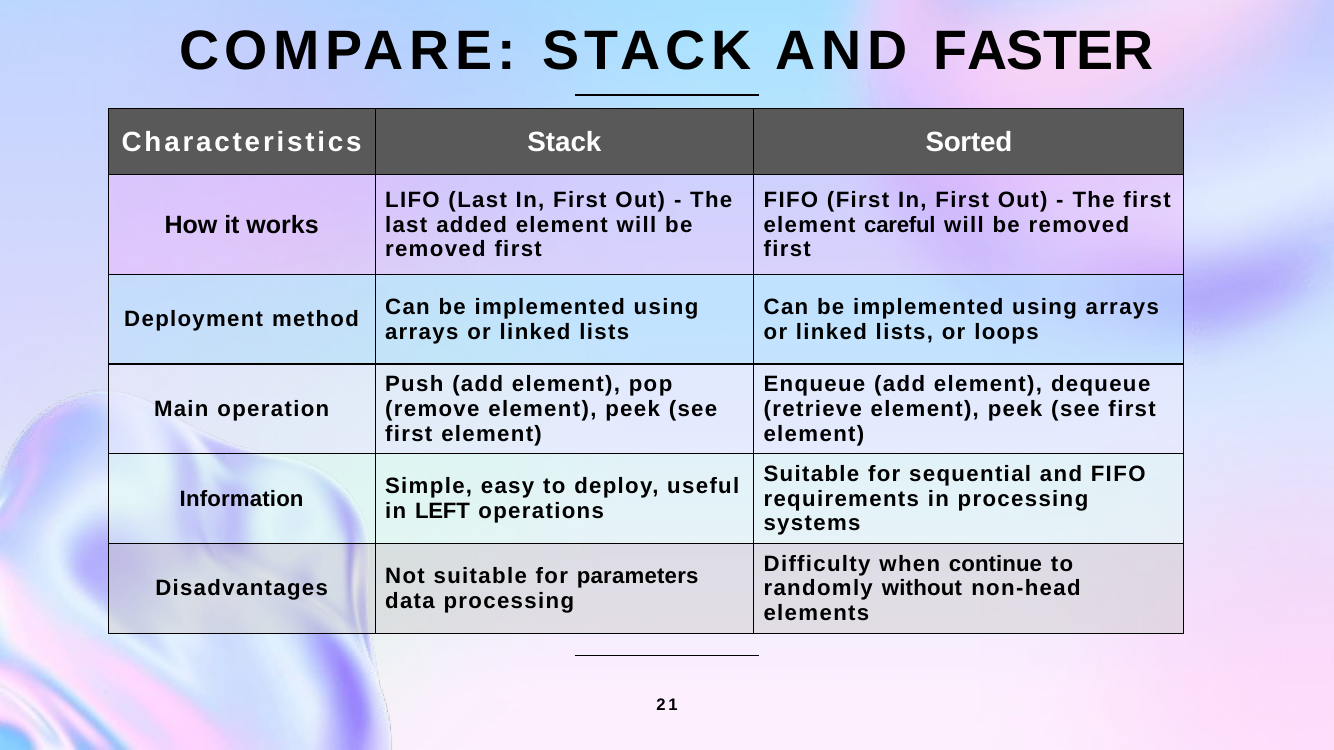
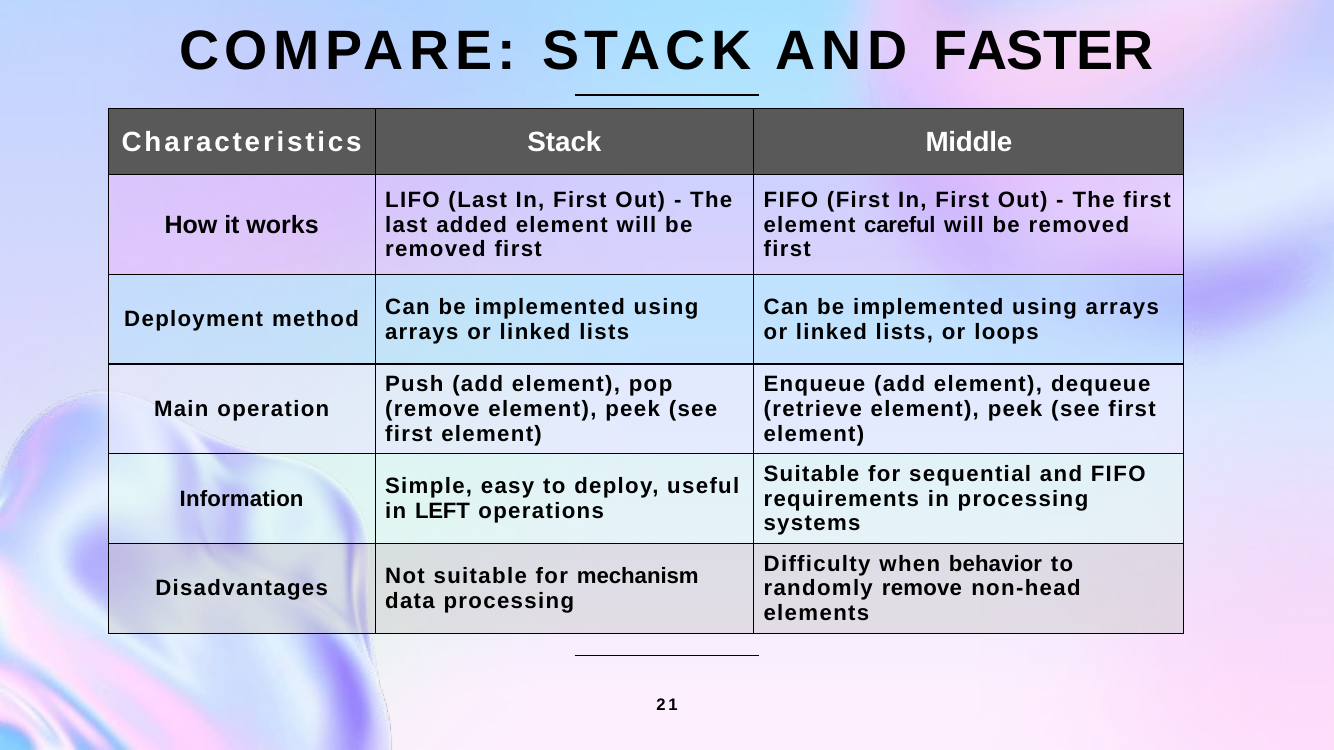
Sorted: Sorted -> Middle
continue: continue -> behavior
parameters: parameters -> mechanism
randomly without: without -> remove
